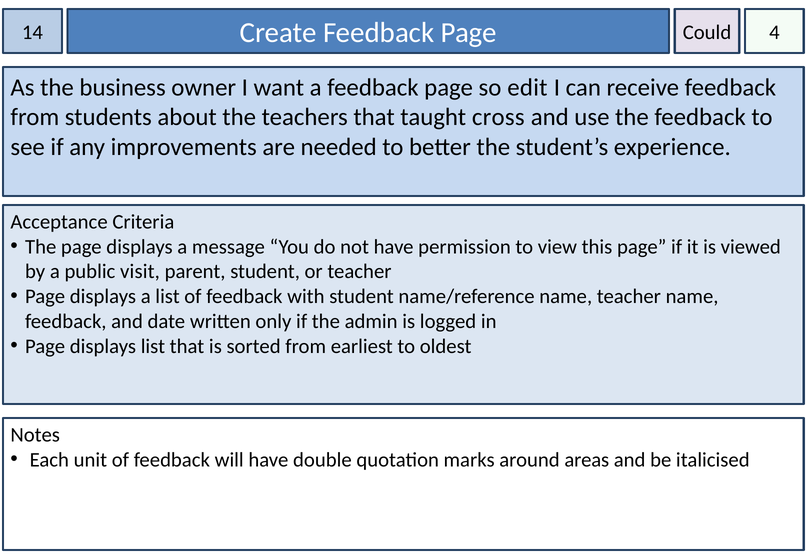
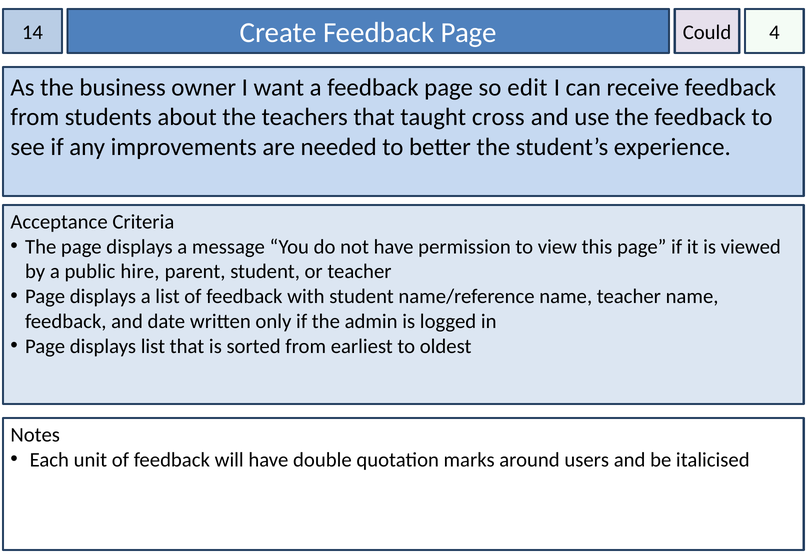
visit: visit -> hire
areas: areas -> users
